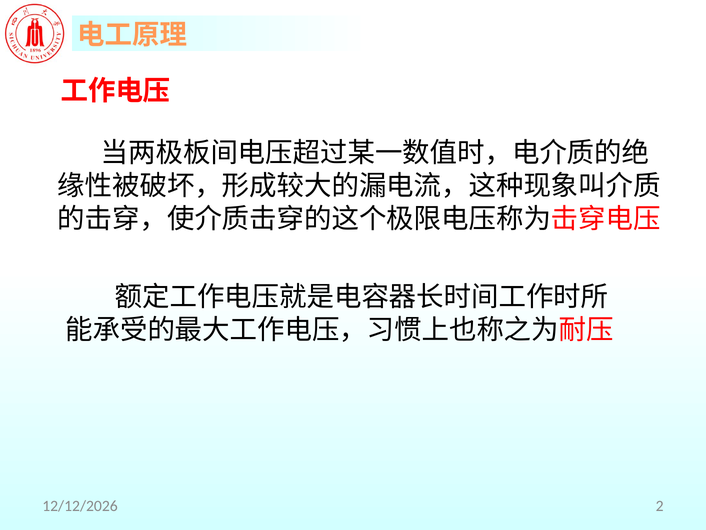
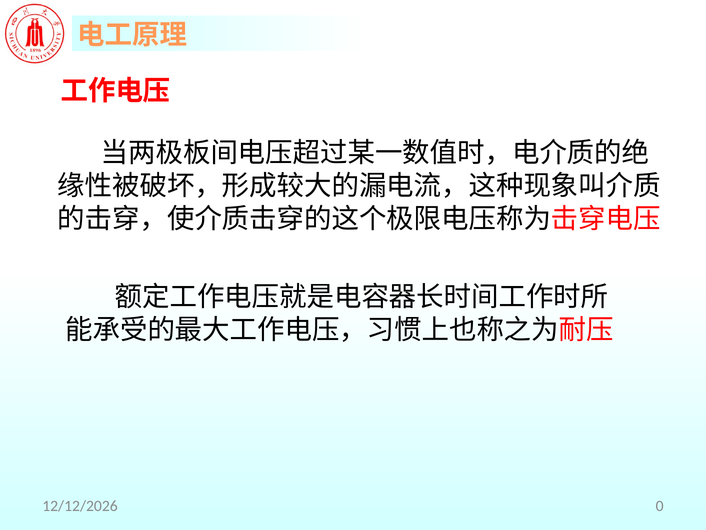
2: 2 -> 0
